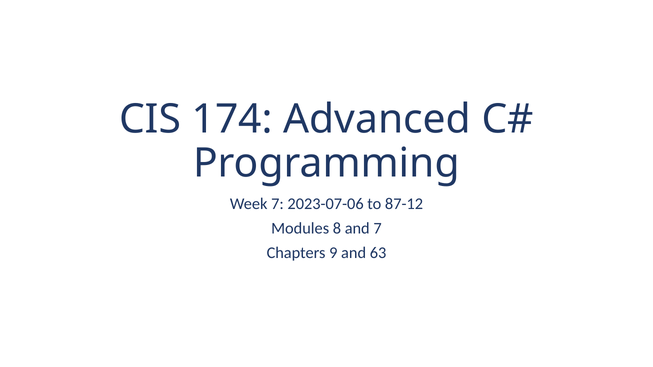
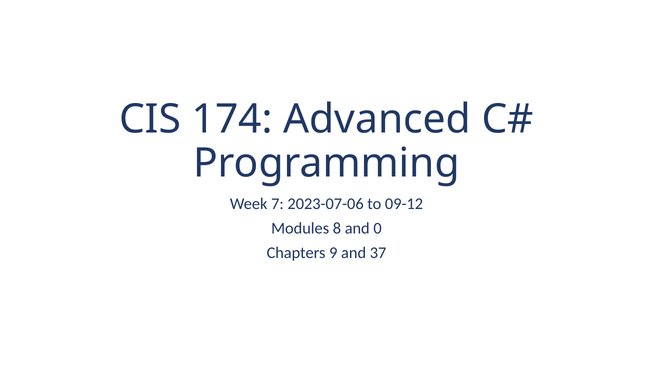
87-12: 87-12 -> 09-12
and 7: 7 -> 0
63: 63 -> 37
